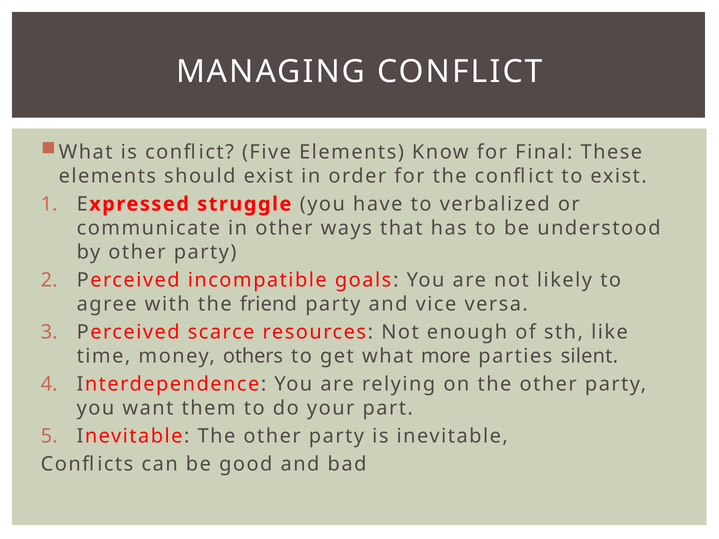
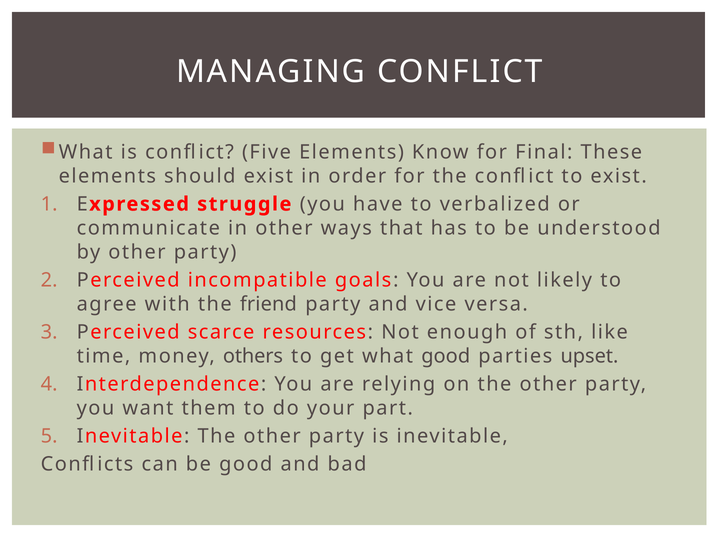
what more: more -> good
silent: silent -> upset
